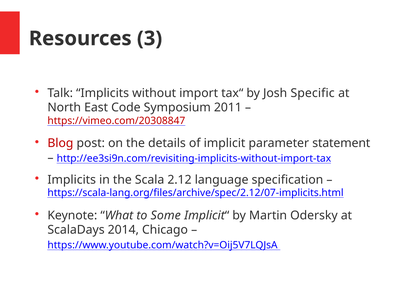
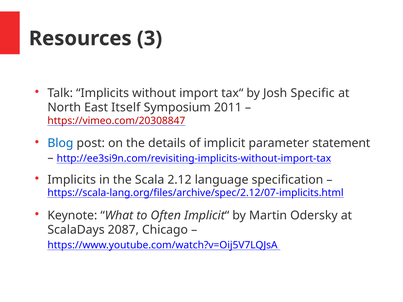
Code: Code -> Itself
Blog colour: red -> blue
Some: Some -> Often
2014: 2014 -> 2087
